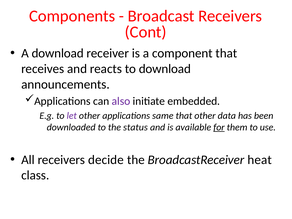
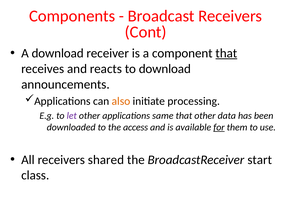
that at (226, 53) underline: none -> present
also colour: purple -> orange
embedded: embedded -> processing
status: status -> access
decide: decide -> shared
heat: heat -> start
